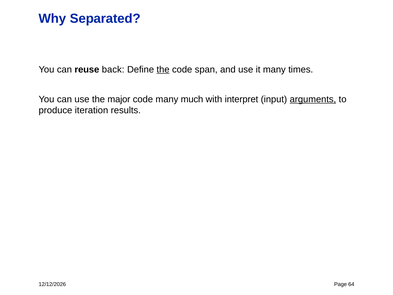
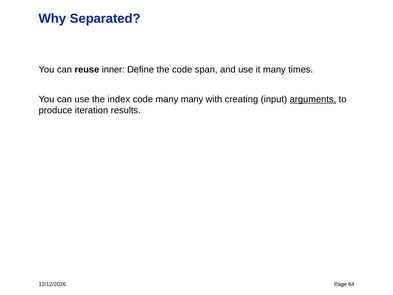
back: back -> inner
the at (163, 69) underline: present -> none
major: major -> index
many much: much -> many
interpret: interpret -> creating
